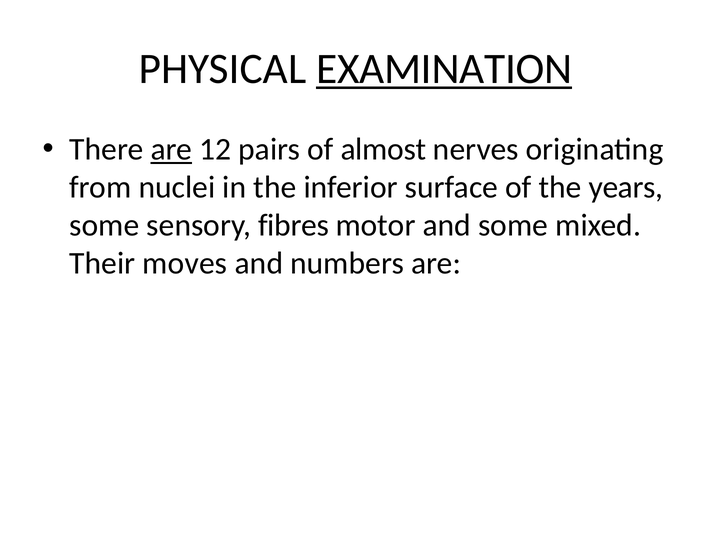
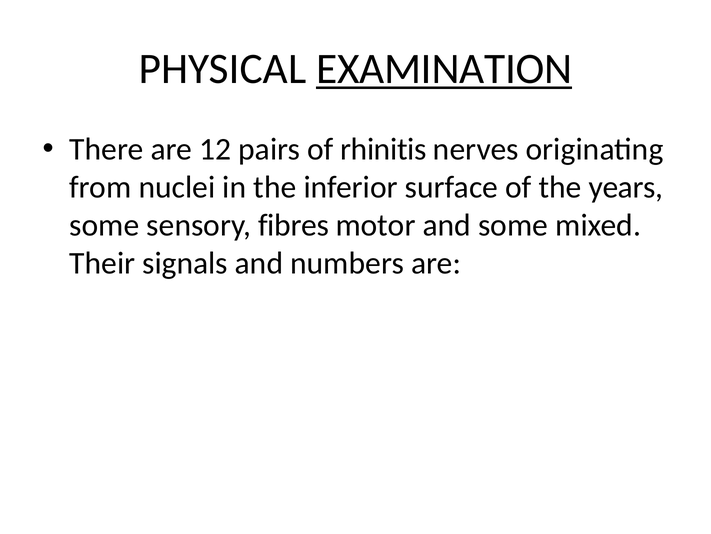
are at (171, 149) underline: present -> none
almost: almost -> rhinitis
moves: moves -> signals
